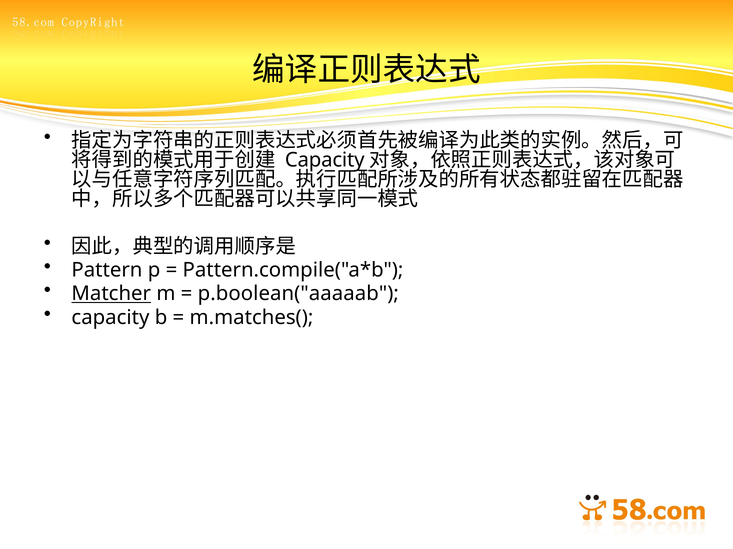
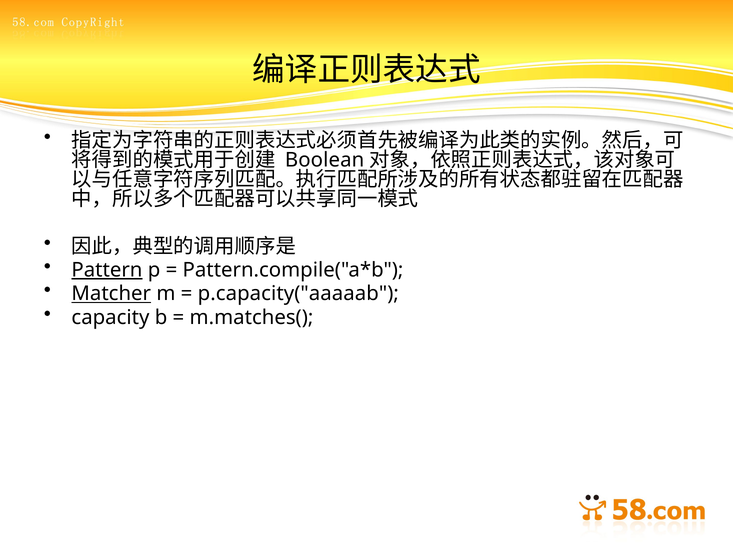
Capacity at (325, 160): Capacity -> Boolean
Pattern underline: none -> present
p.boolean("aaaaab: p.boolean("aaaaab -> p.capacity("aaaaab
